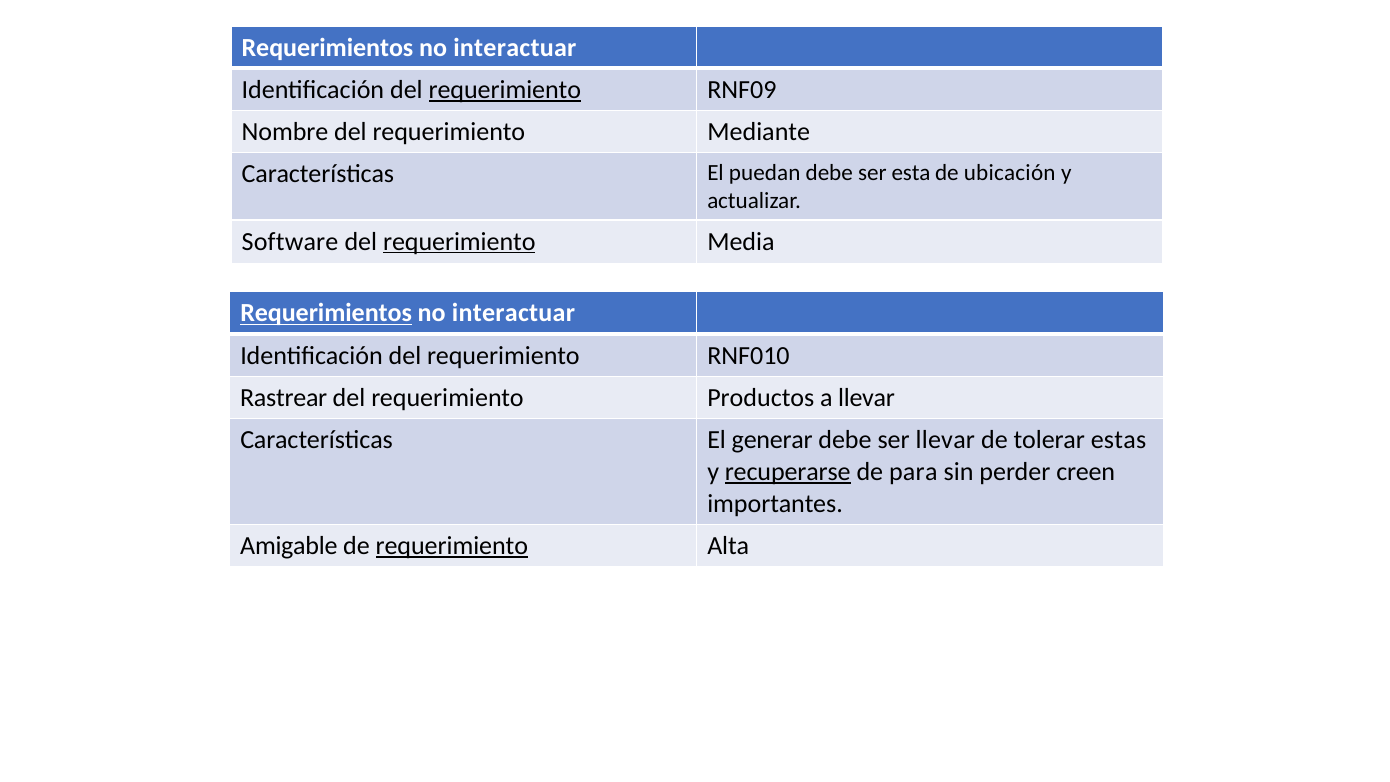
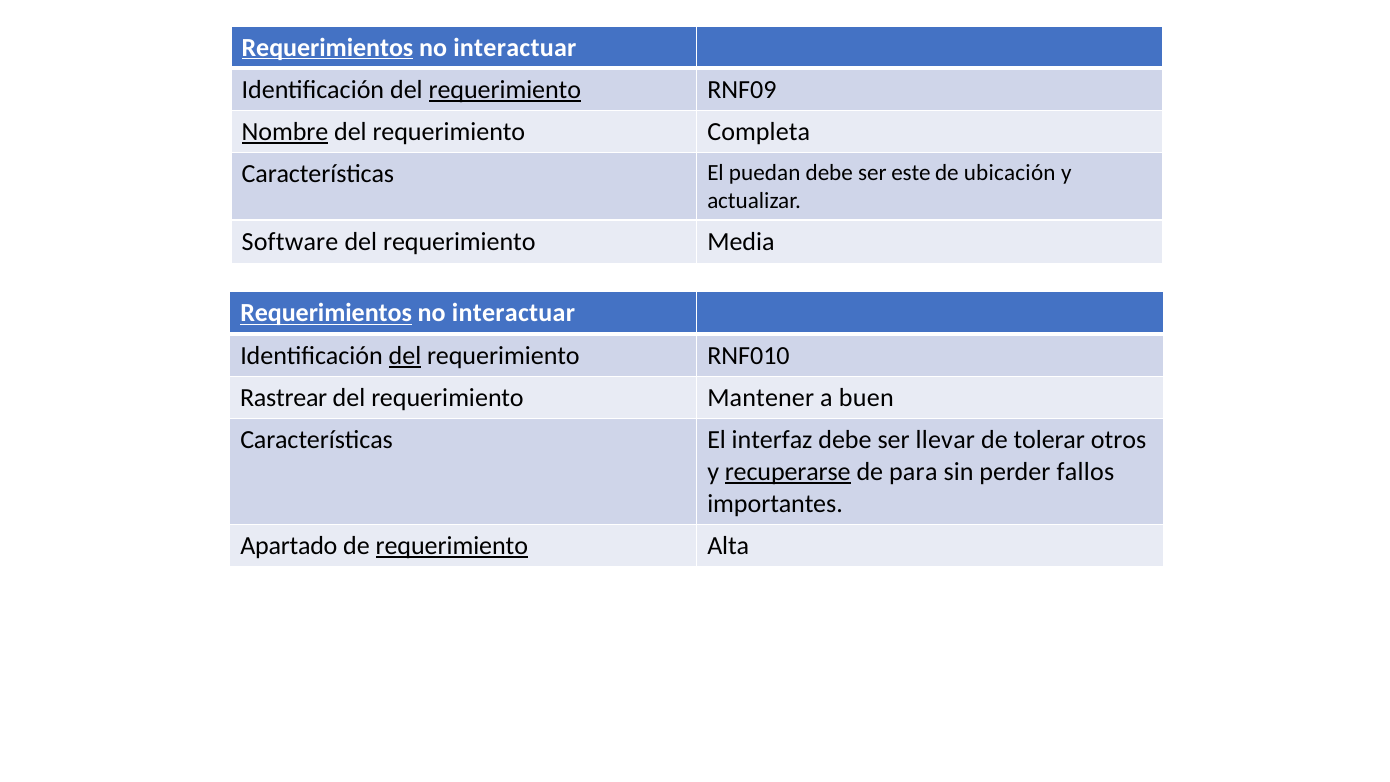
Requerimientos at (328, 47) underline: none -> present
Nombre underline: none -> present
Mediante: Mediante -> Completa
esta: esta -> este
requerimiento at (459, 241) underline: present -> none
del at (405, 356) underline: none -> present
Productos: Productos -> Mantener
a llevar: llevar -> buen
generar: generar -> interfaz
estas: estas -> otros
creen: creen -> fallos
Amigable: Amigable -> Apartado
